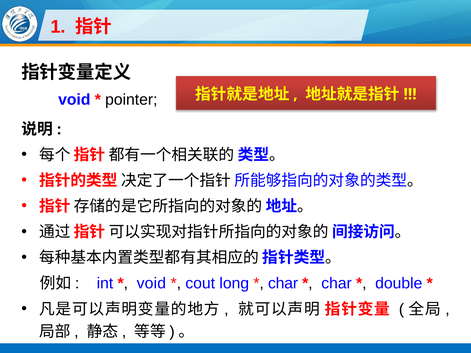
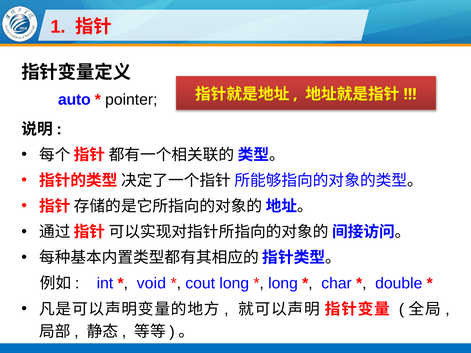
void at (74, 100): void -> auto
char at (283, 284): char -> long
